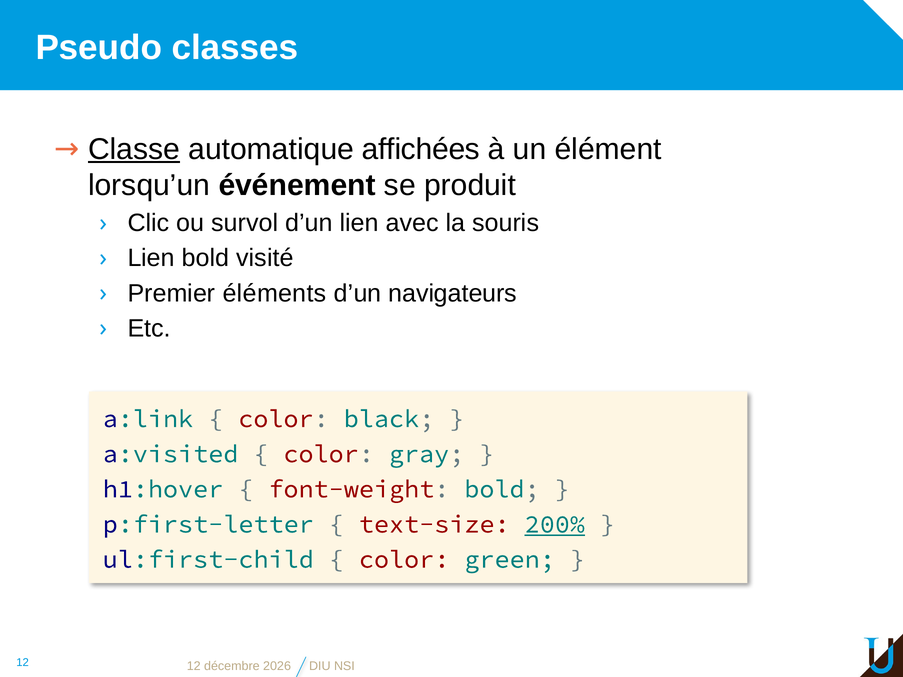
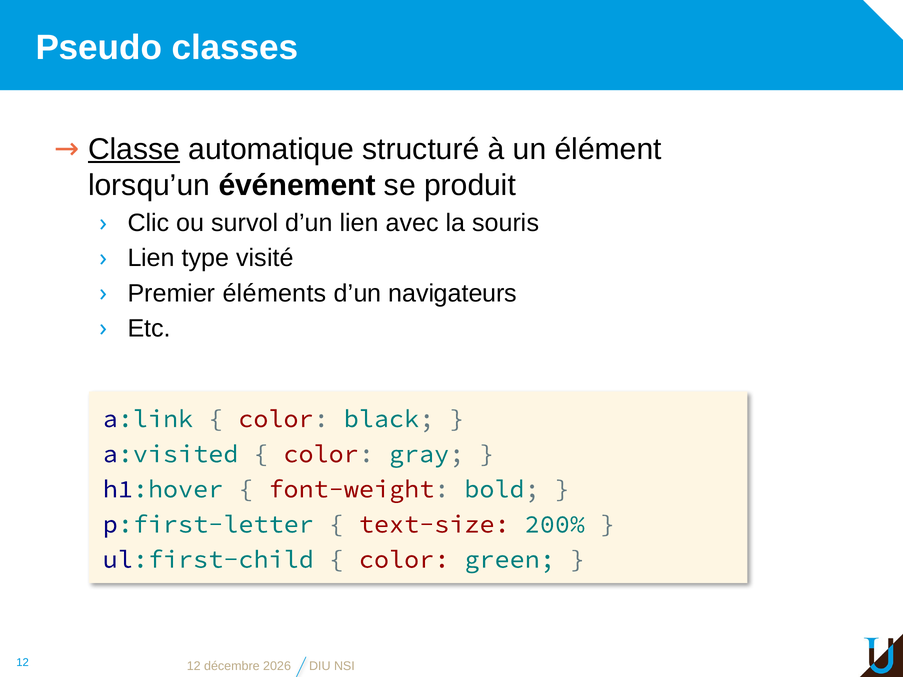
affichées: affichées -> structuré
Lien bold: bold -> type
200% underline: present -> none
